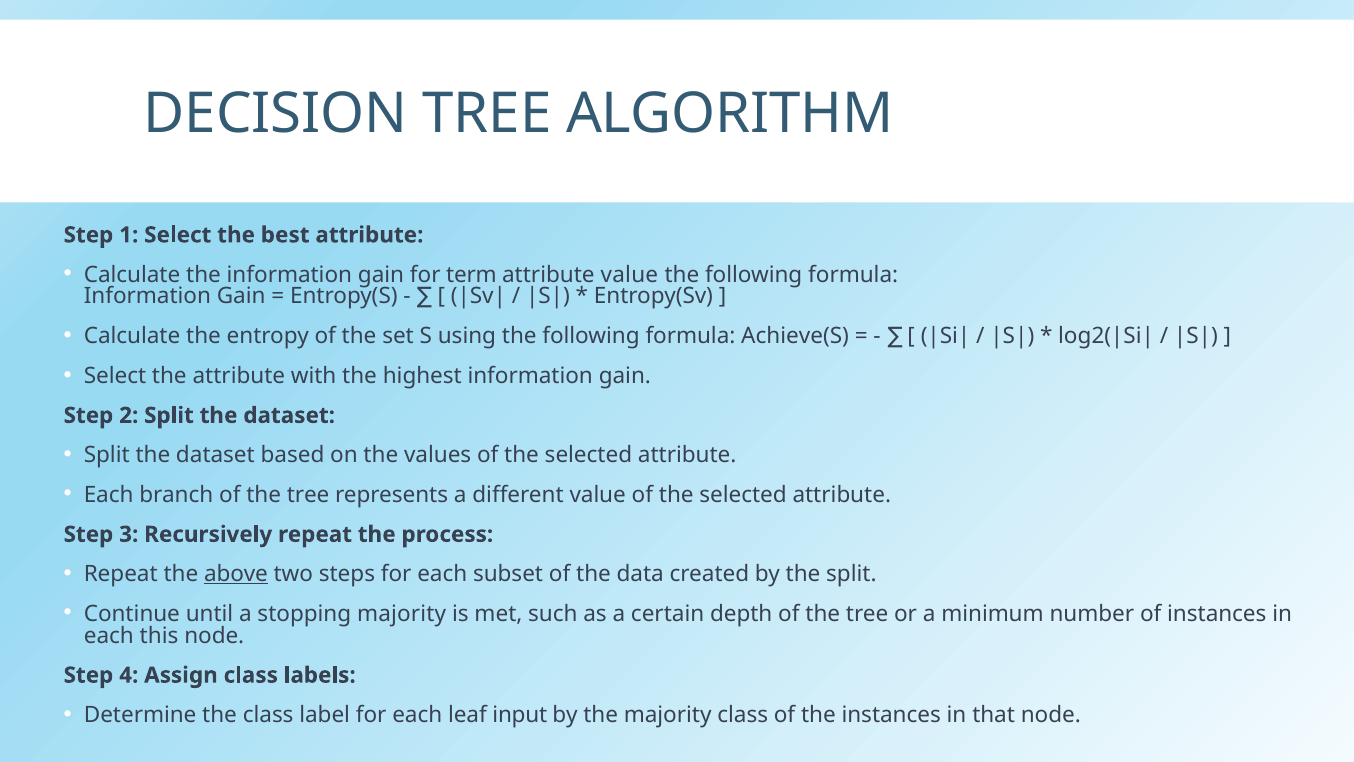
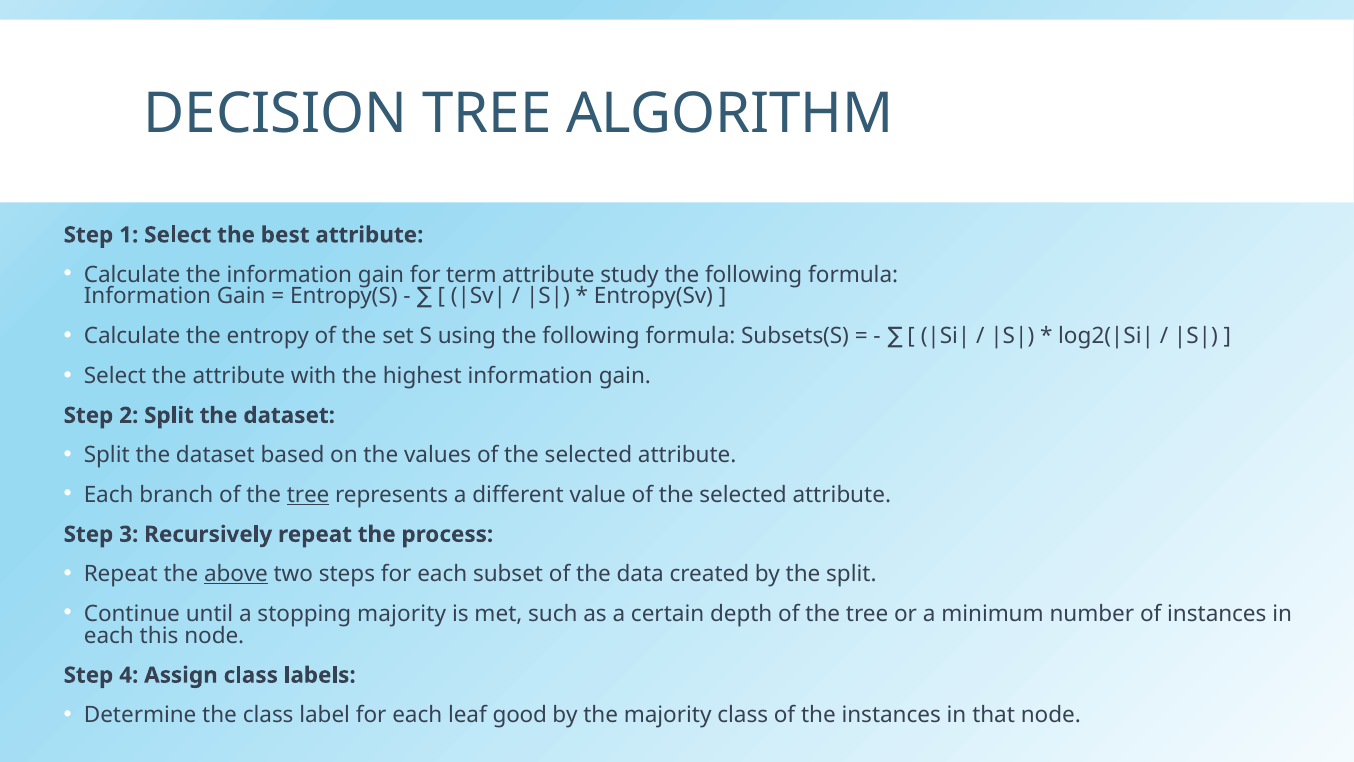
attribute value: value -> study
Achieve(S: Achieve(S -> Subsets(S
tree at (308, 495) underline: none -> present
input: input -> good
